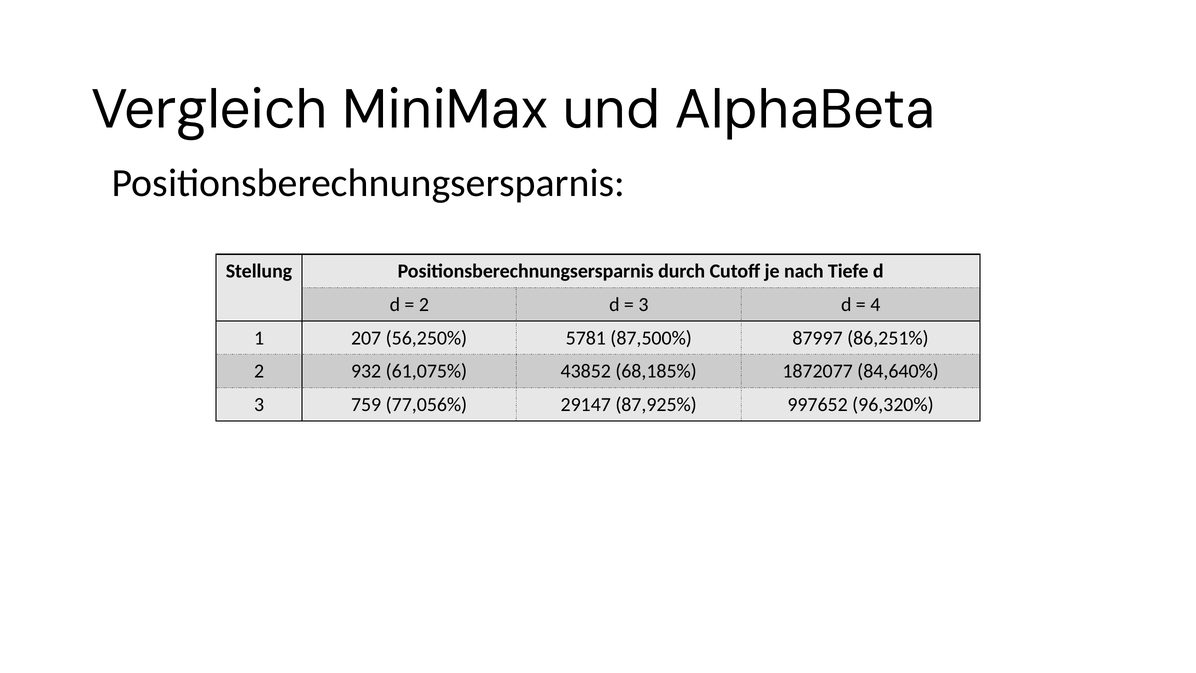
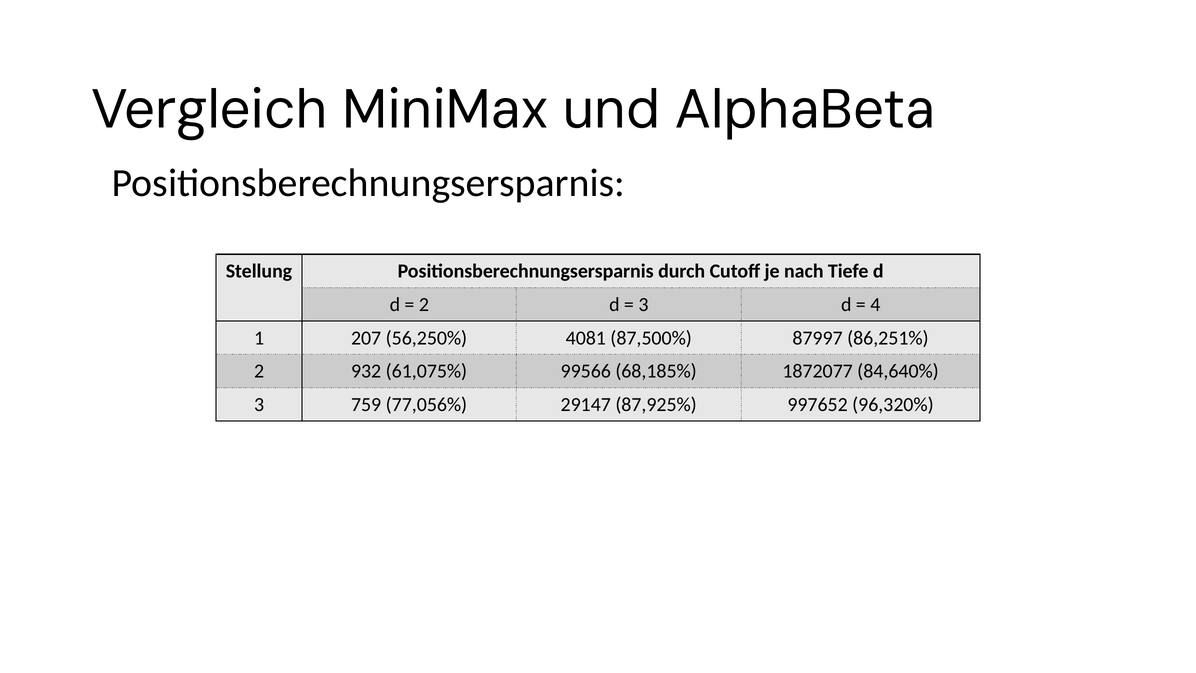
5781: 5781 -> 4081
43852: 43852 -> 99566
